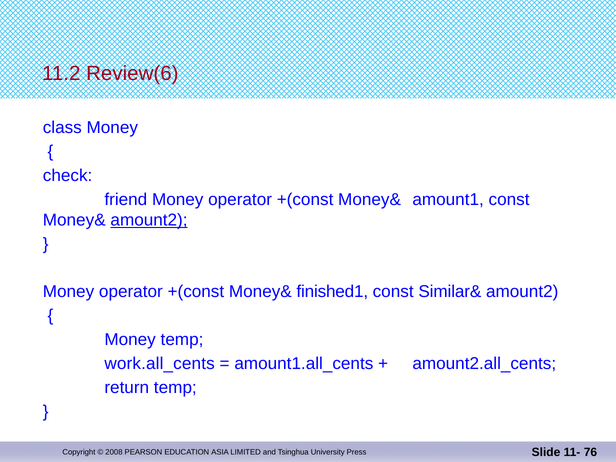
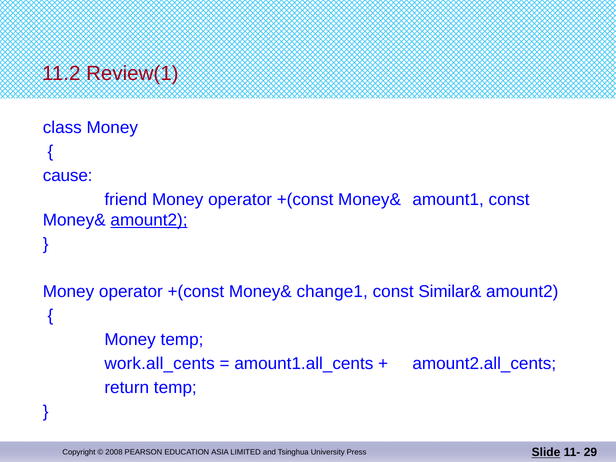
Review(6: Review(6 -> Review(1
check: check -> cause
finished1: finished1 -> change1
Slide underline: none -> present
76: 76 -> 29
